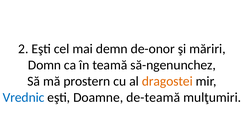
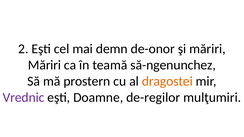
Domn at (45, 65): Domn -> Măriri
Vrednic colour: blue -> purple
de-teamă: de-teamă -> de-regilor
